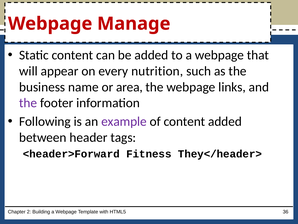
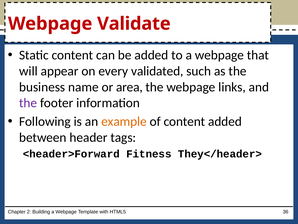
Manage: Manage -> Validate
nutrition: nutrition -> validated
example colour: purple -> orange
